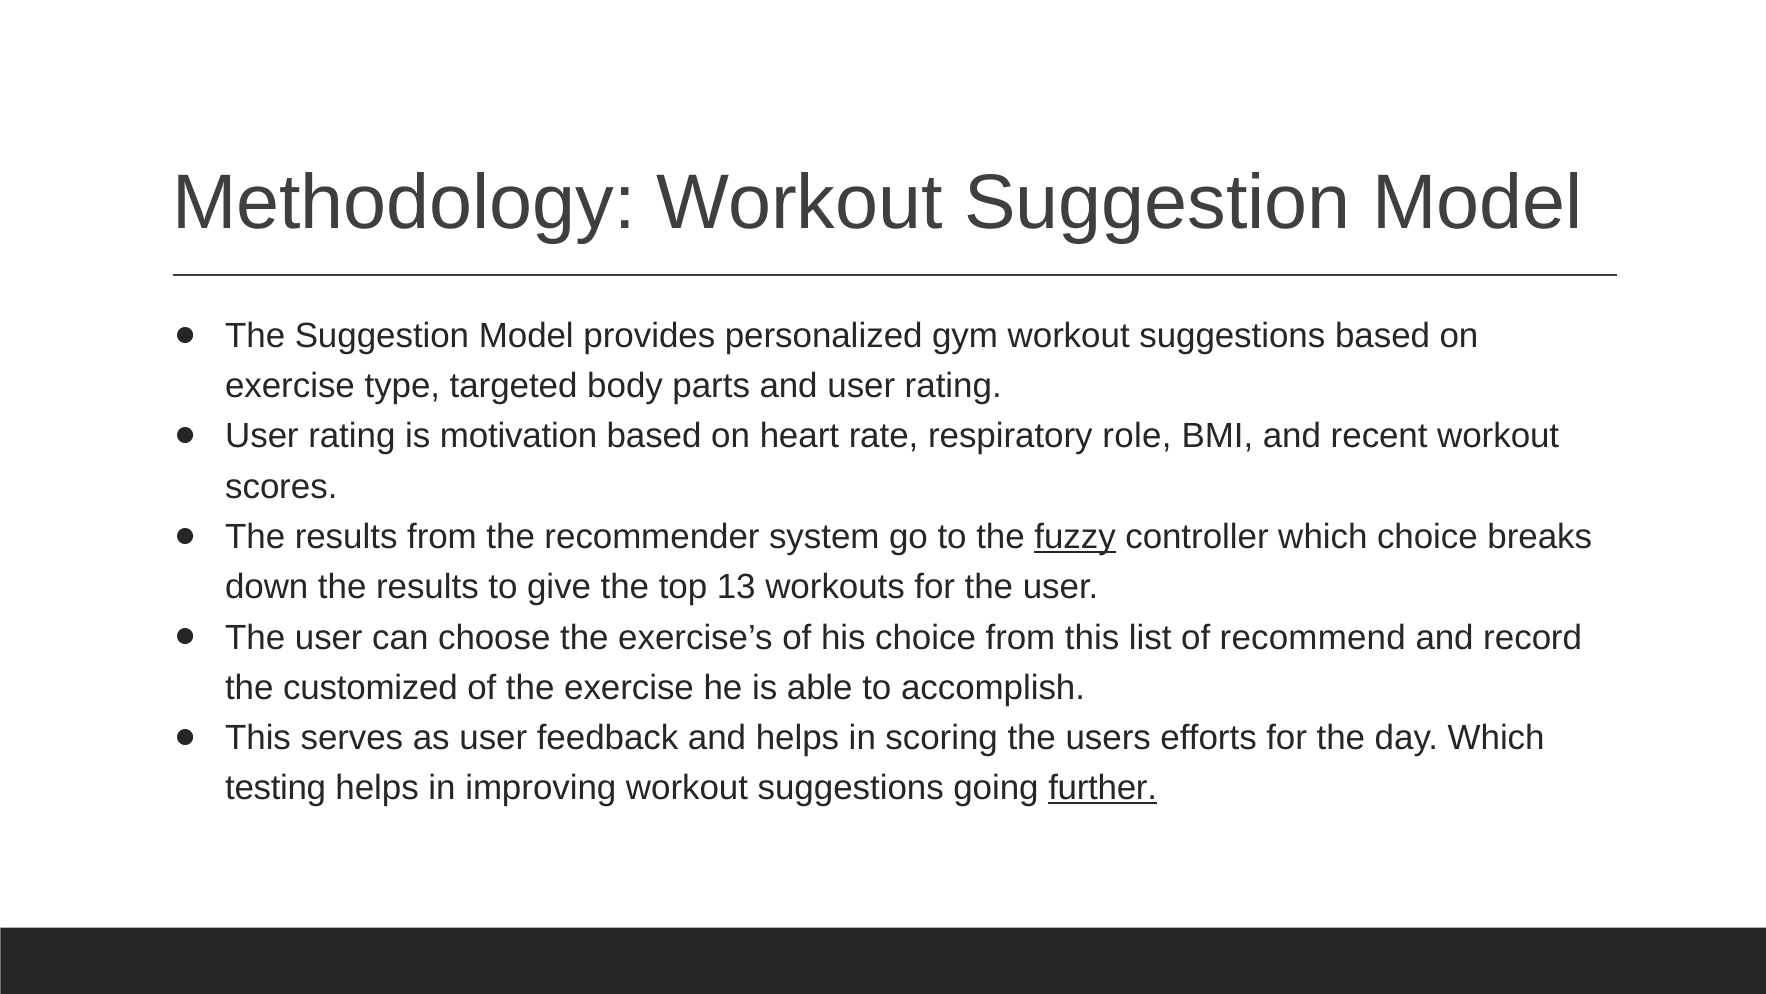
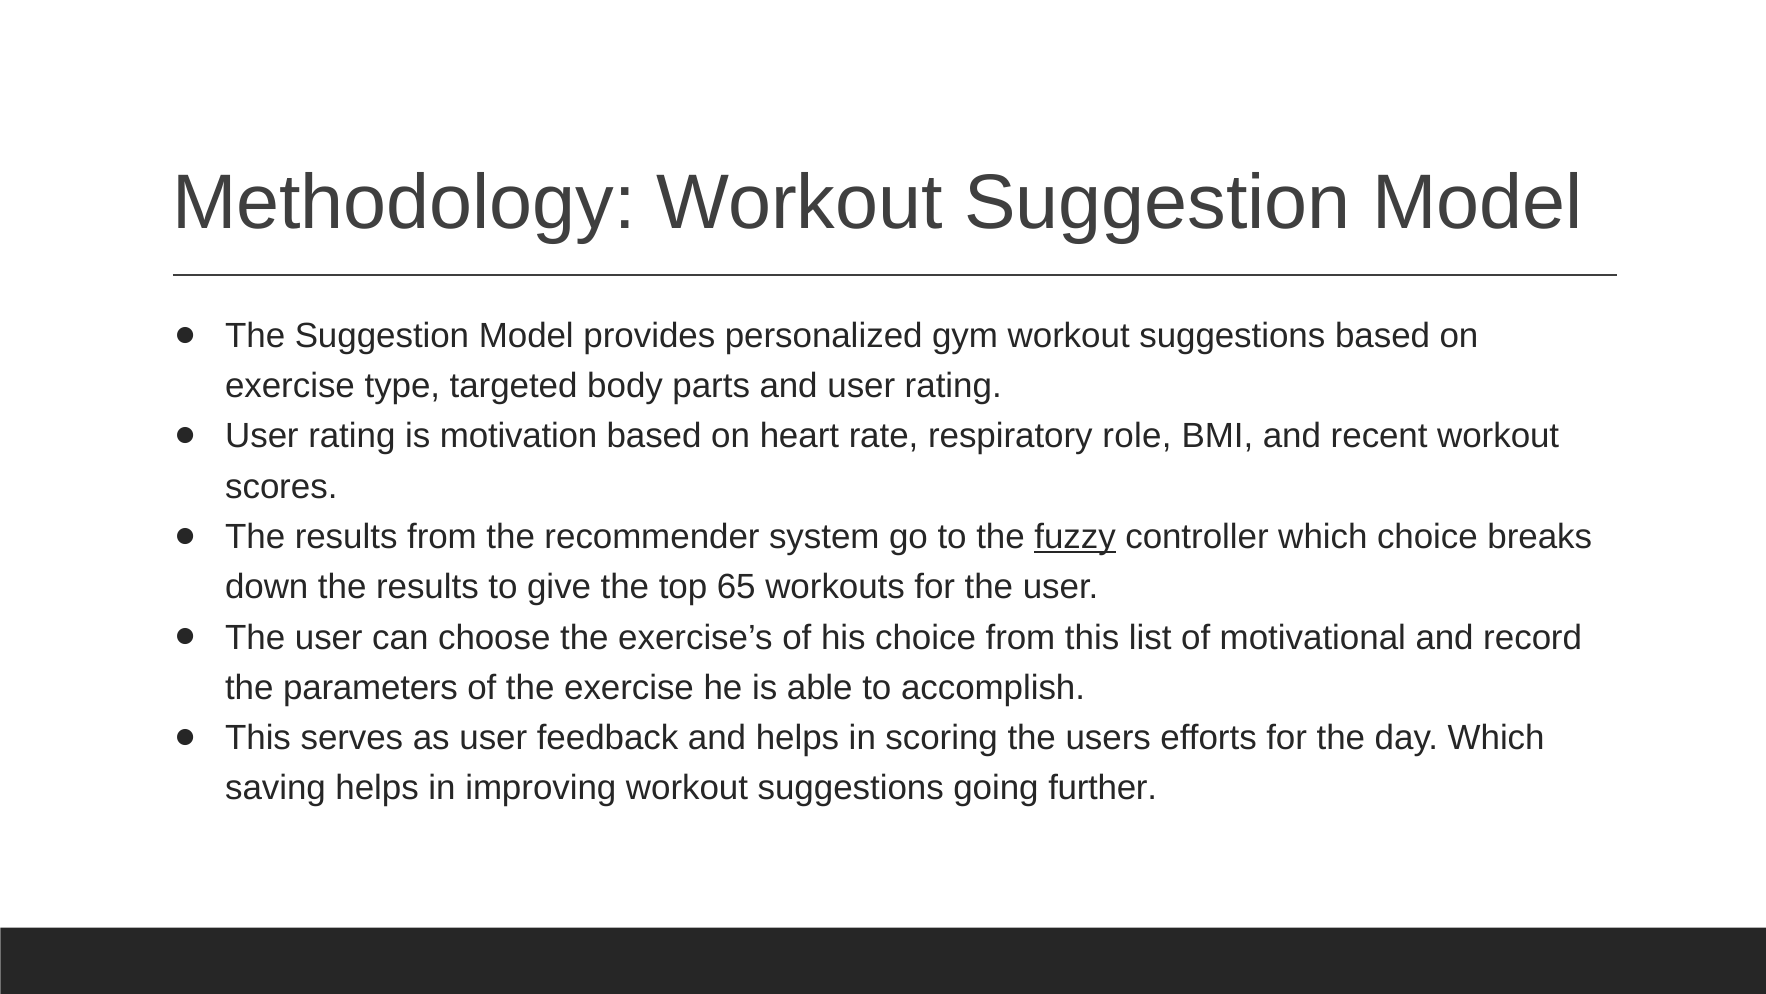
13: 13 -> 65
recommend: recommend -> motivational
customized: customized -> parameters
testing: testing -> saving
further underline: present -> none
